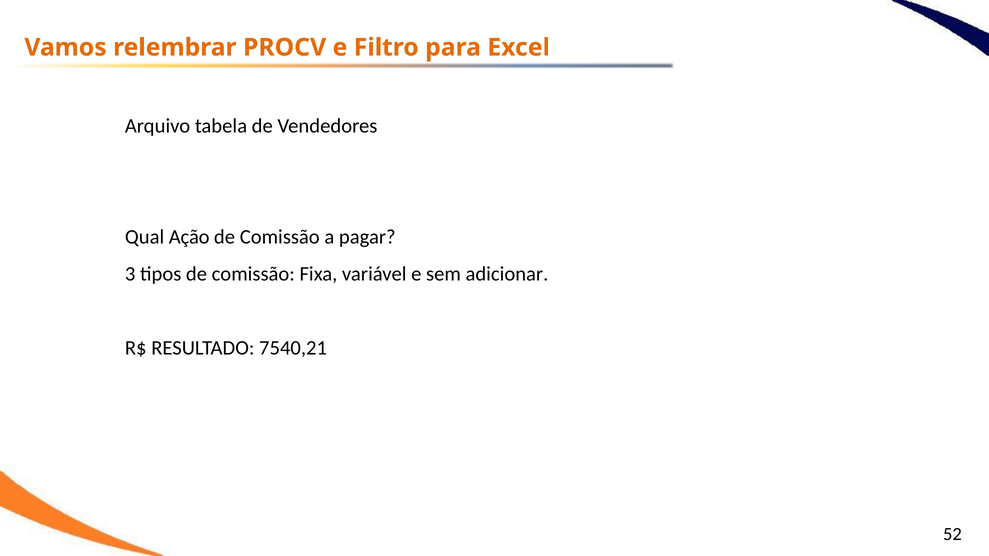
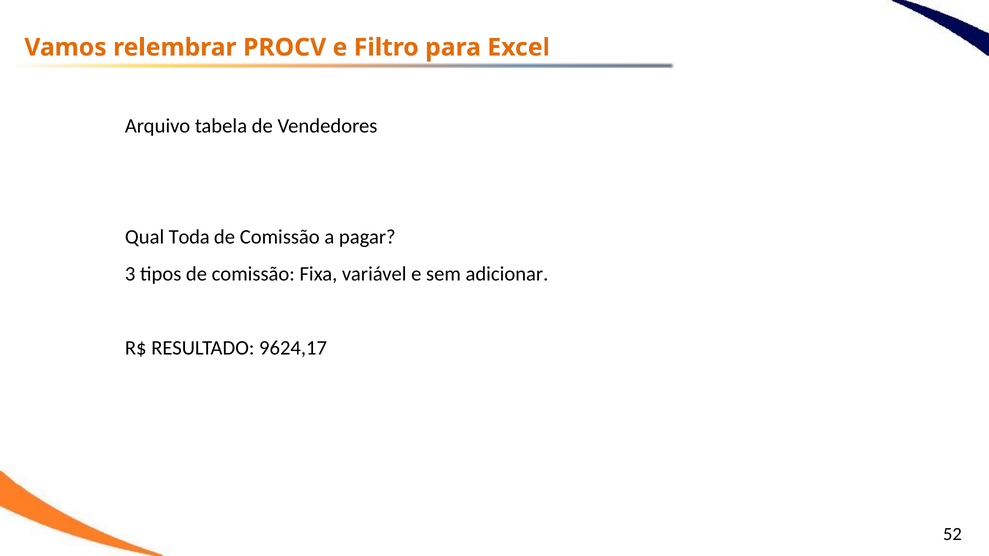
Ação: Ação -> Toda
7540,21: 7540,21 -> 9624,17
